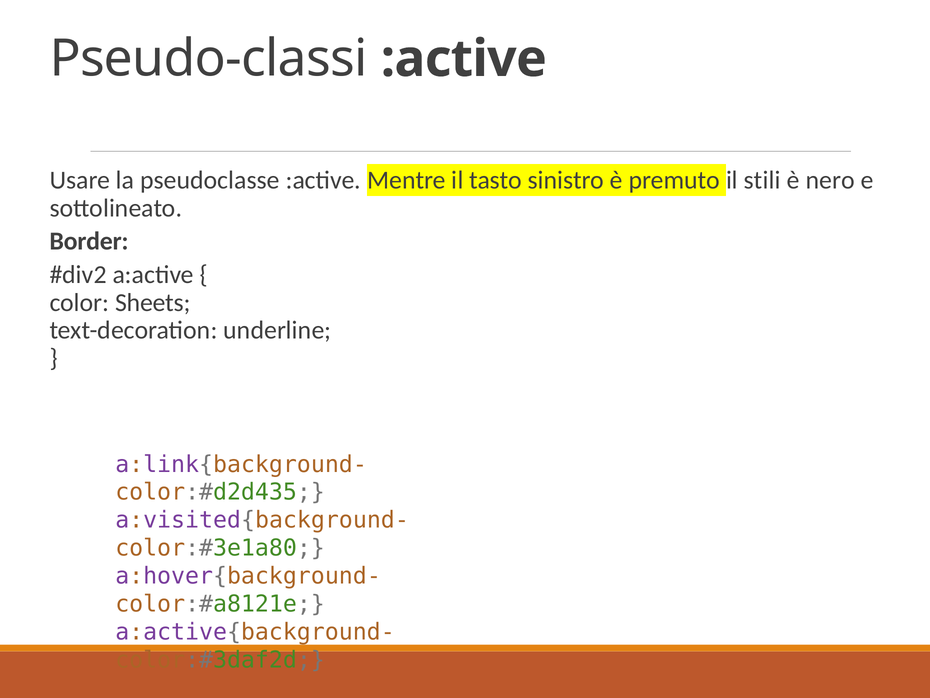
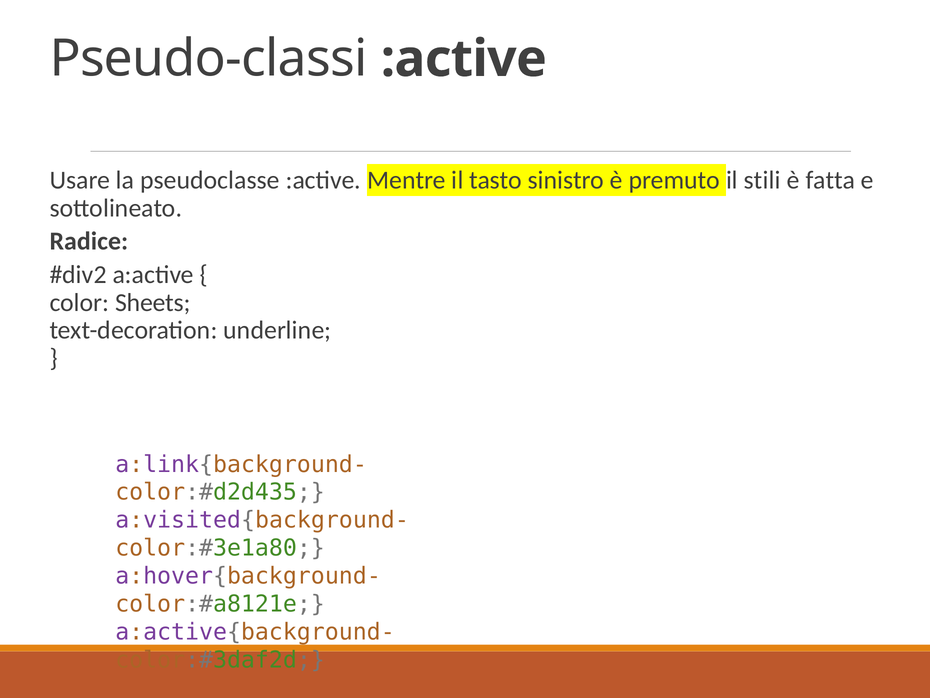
nero: nero -> fatta
Border: Border -> Radice
